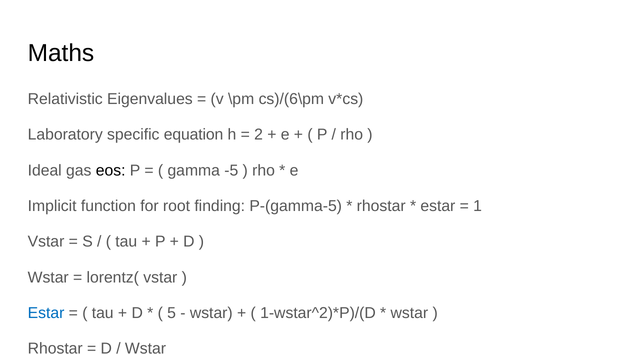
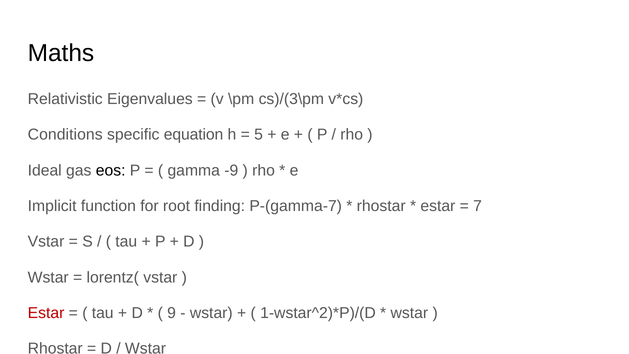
cs)/(6\pm: cs)/(6\pm -> cs)/(3\pm
Laboratory: Laboratory -> Conditions
2: 2 -> 5
-5: -5 -> -9
P-(gamma-5: P-(gamma-5 -> P-(gamma-7
1: 1 -> 7
Estar at (46, 313) colour: blue -> red
5: 5 -> 9
